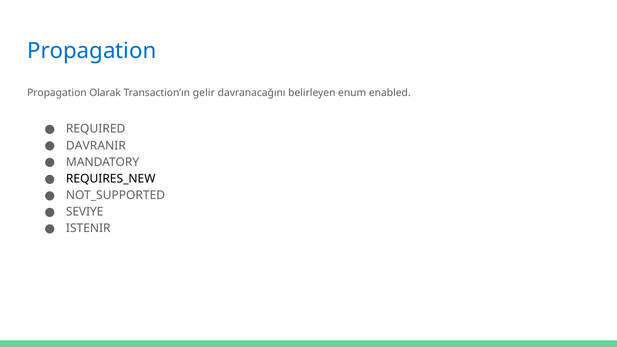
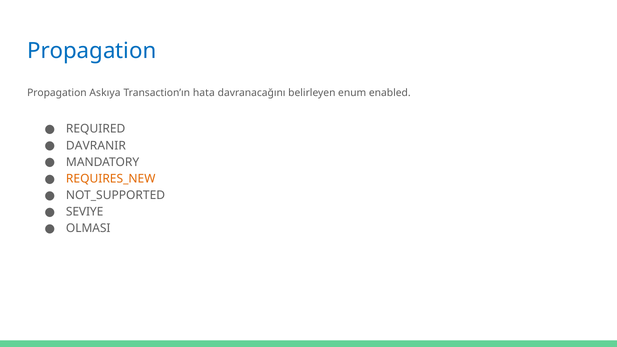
Olarak: Olarak -> Askıya
gelir: gelir -> hata
REQUIRES_NEW colour: black -> orange
ISTENIR: ISTENIR -> OLMASI
